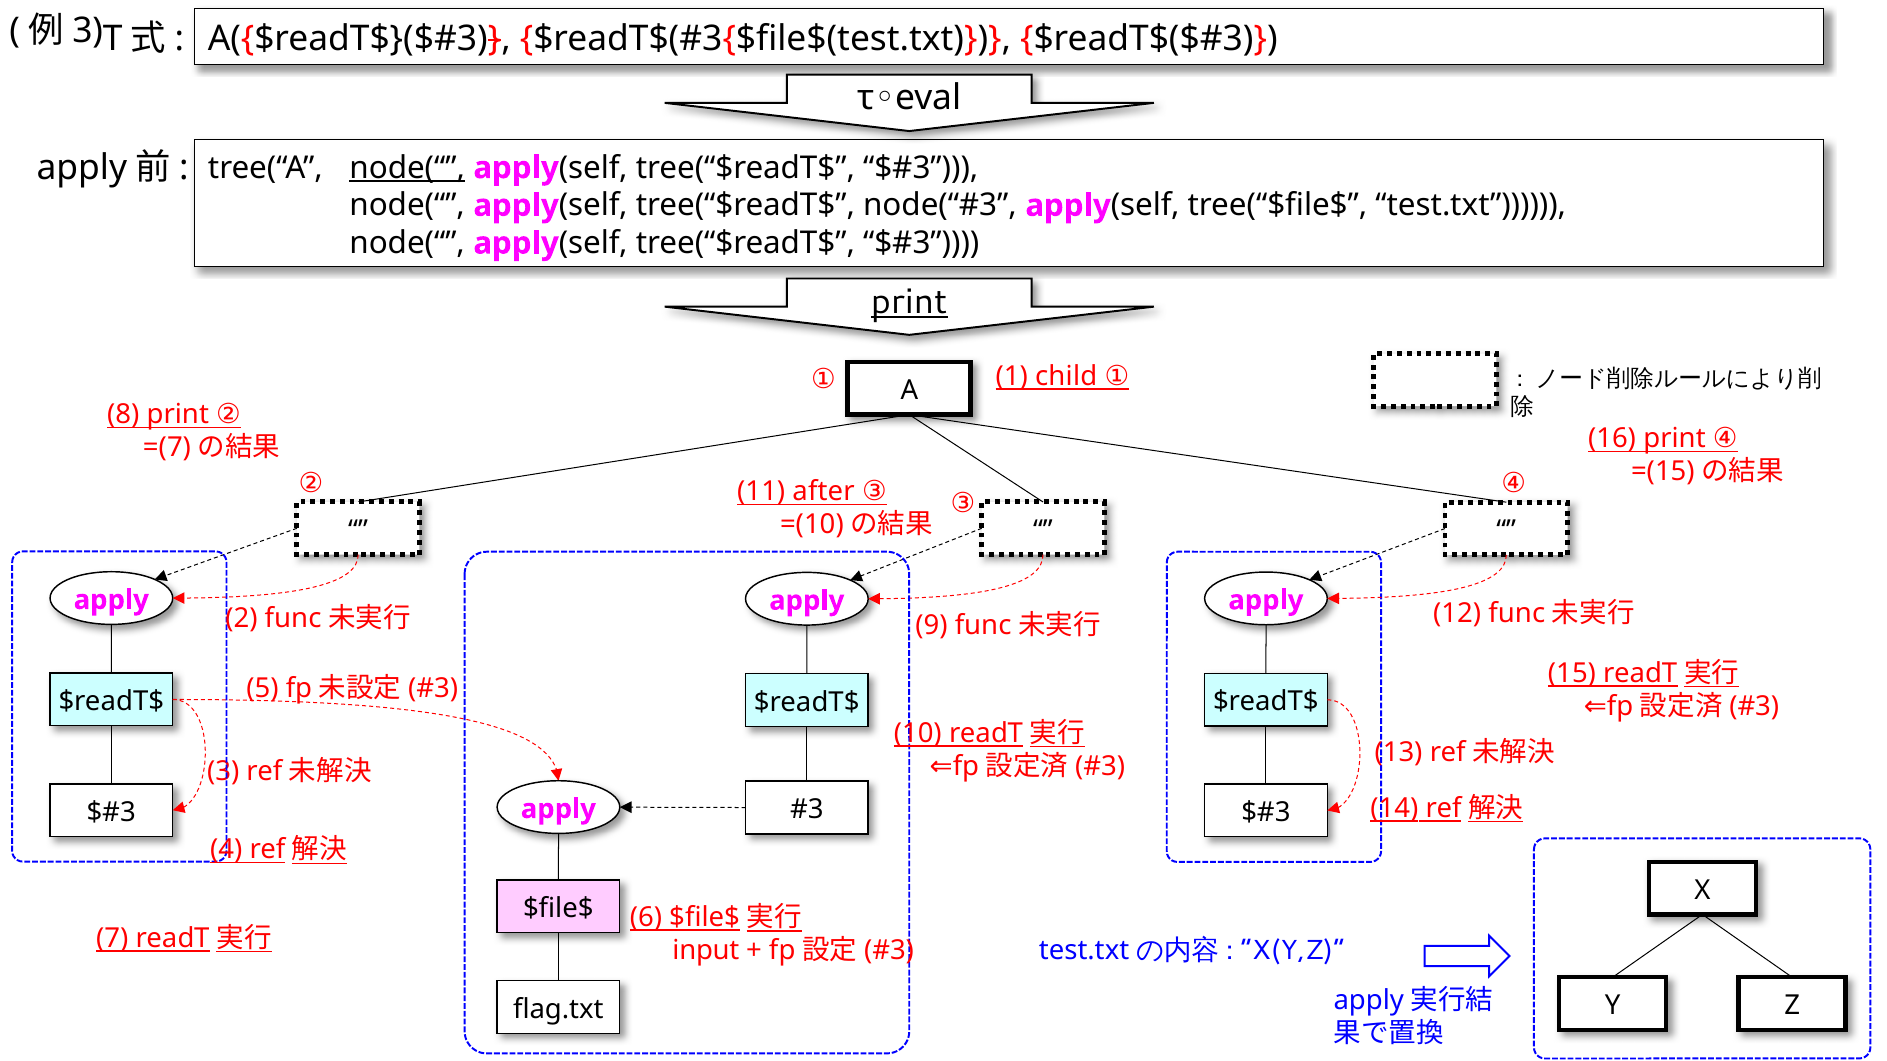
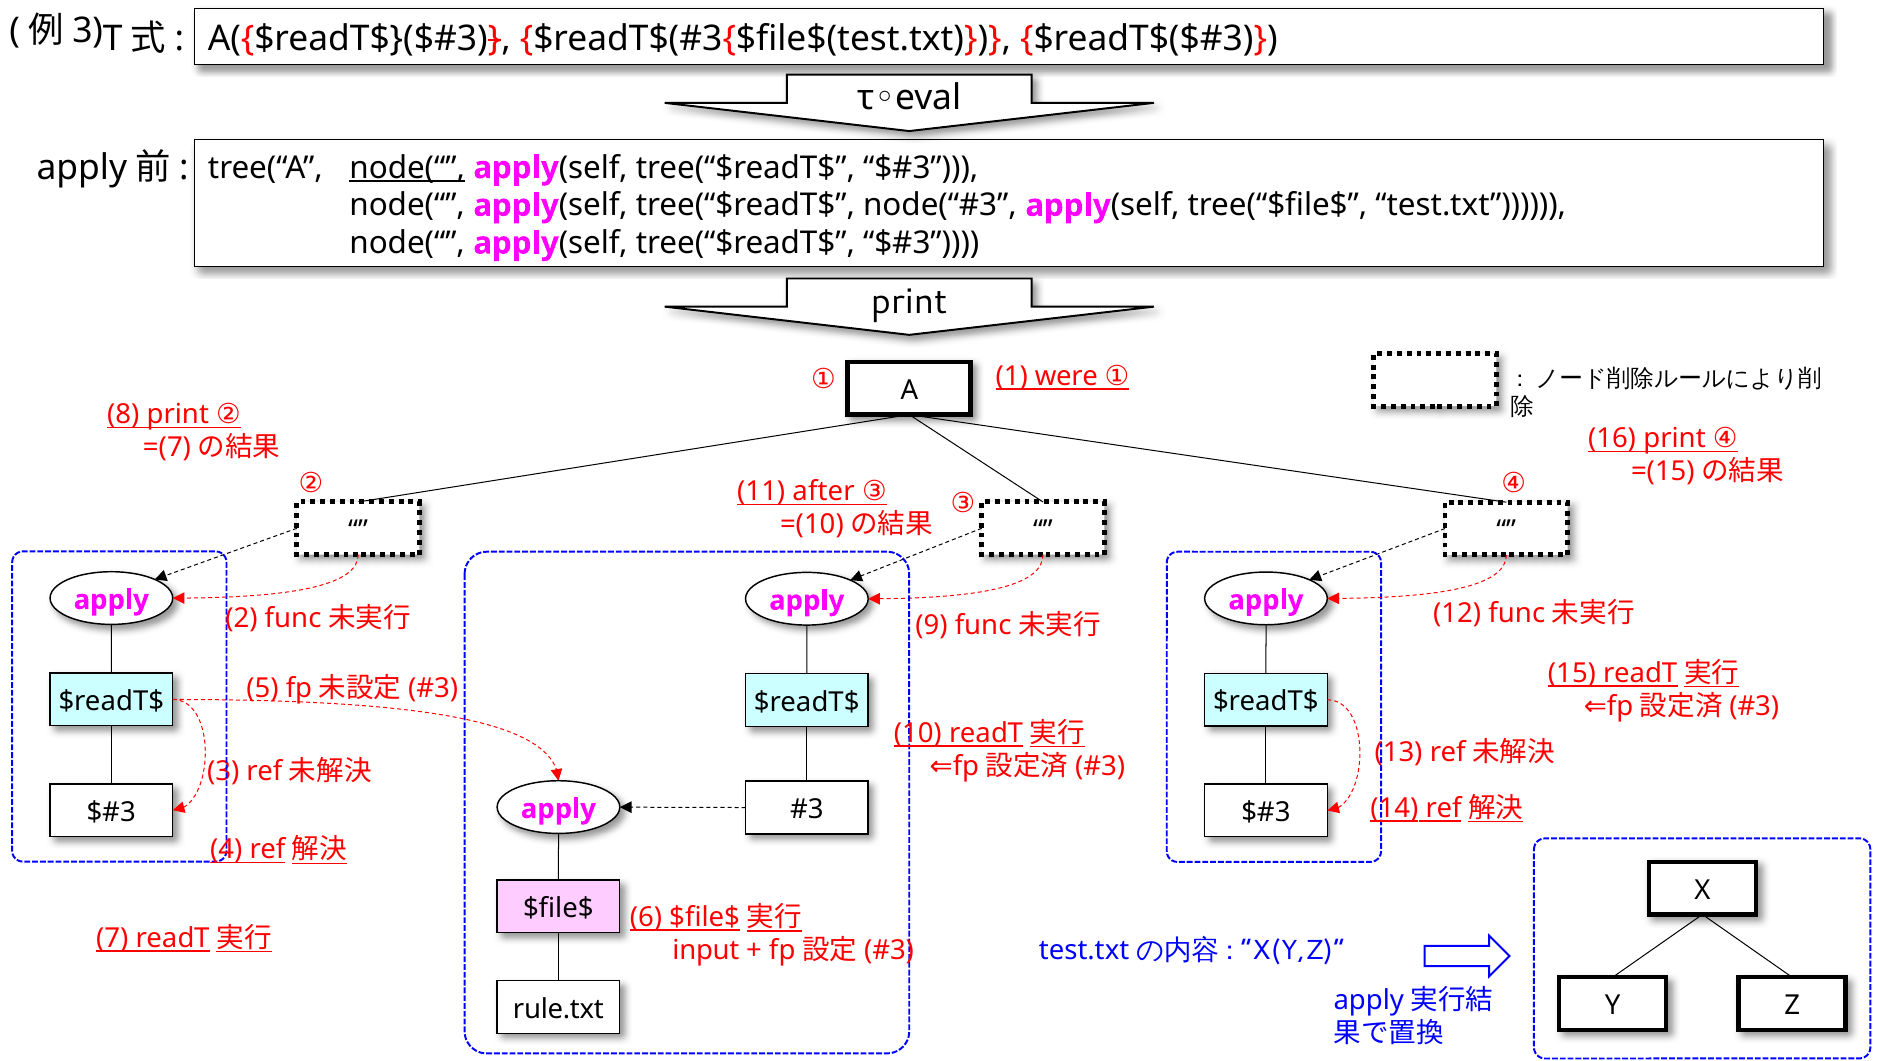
print at (909, 302) underline: present -> none
child: child -> were
flag.txt: flag.txt -> rule.txt
